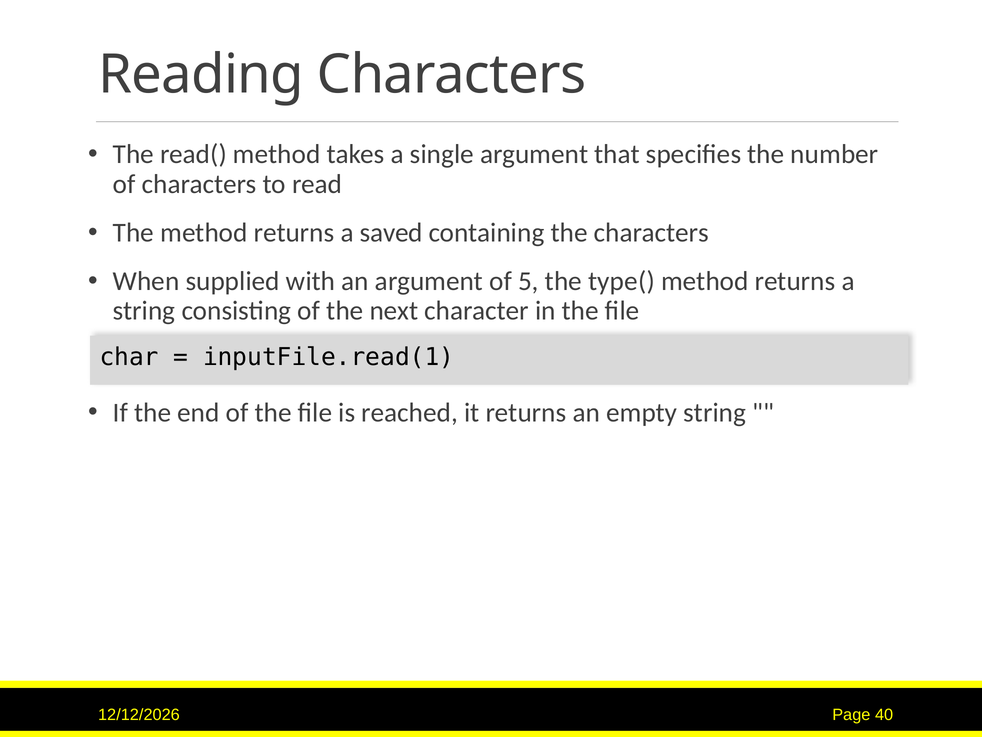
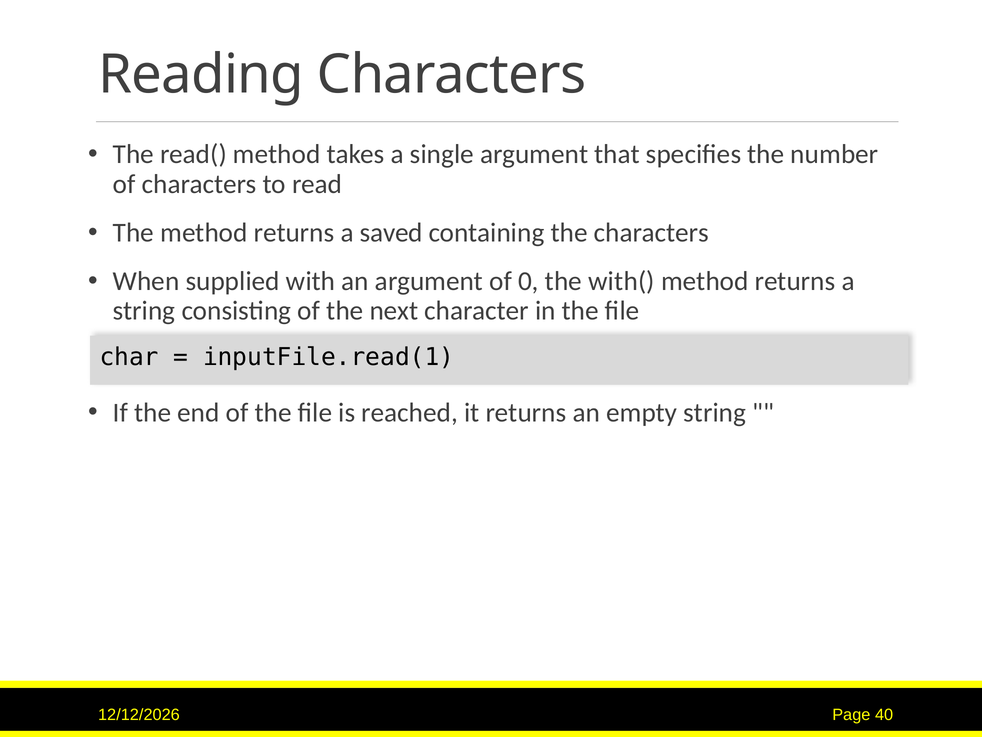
5: 5 -> 0
type(: type( -> with(
